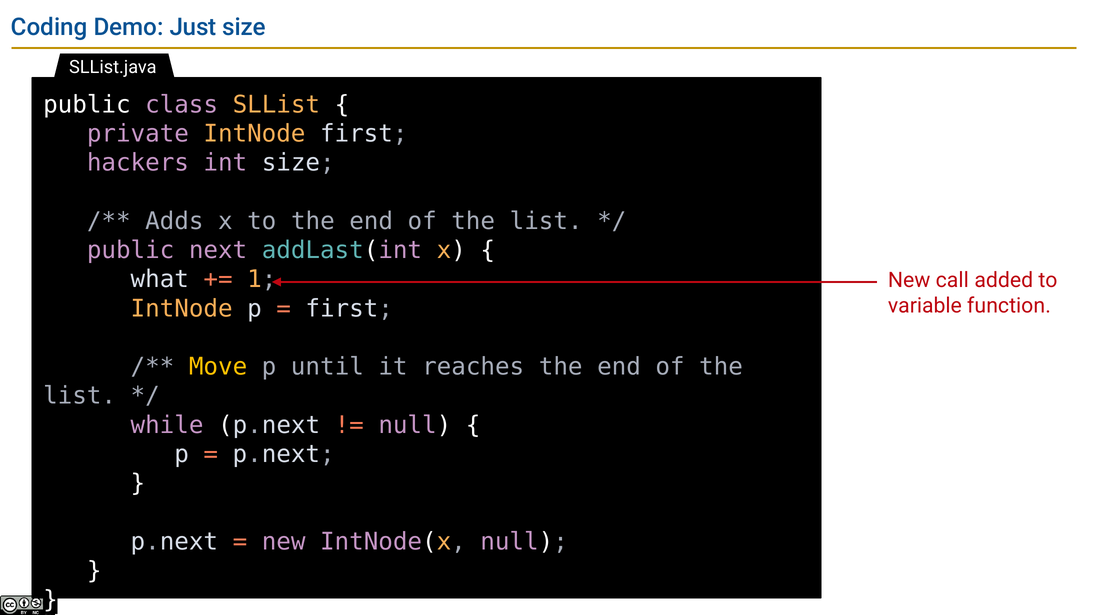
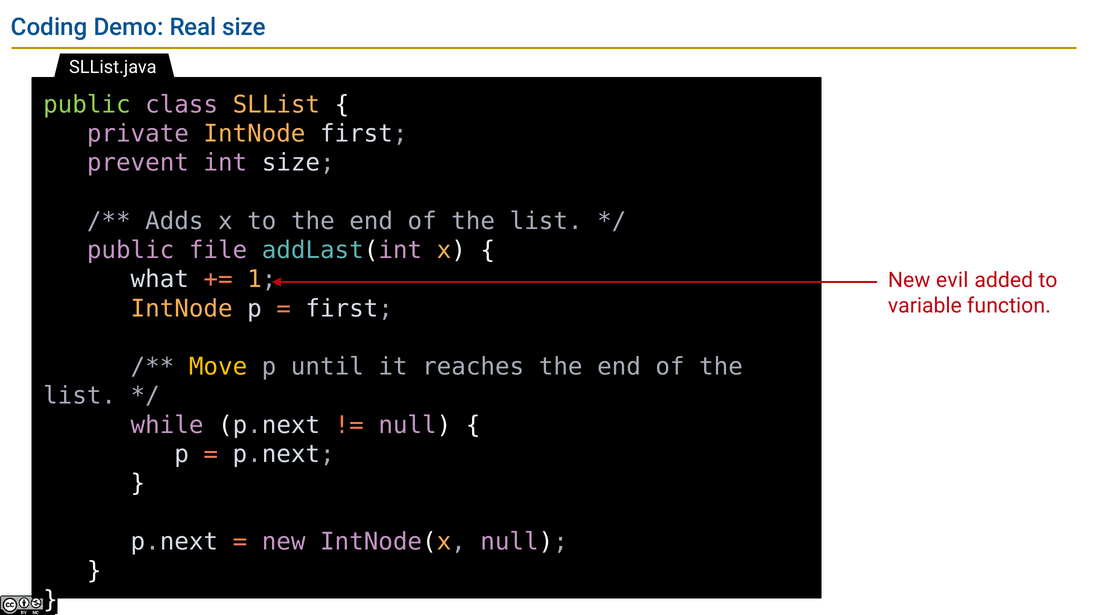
Just: Just -> Real
public at (87, 105) colour: white -> light green
hackers: hackers -> prevent
next: next -> file
call: call -> evil
